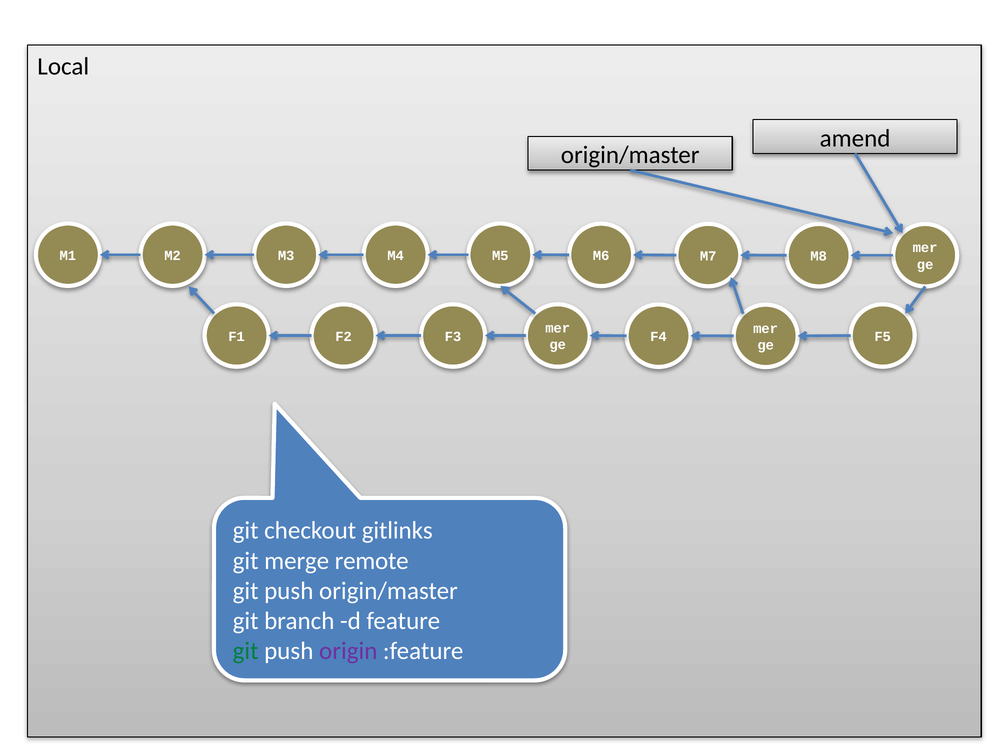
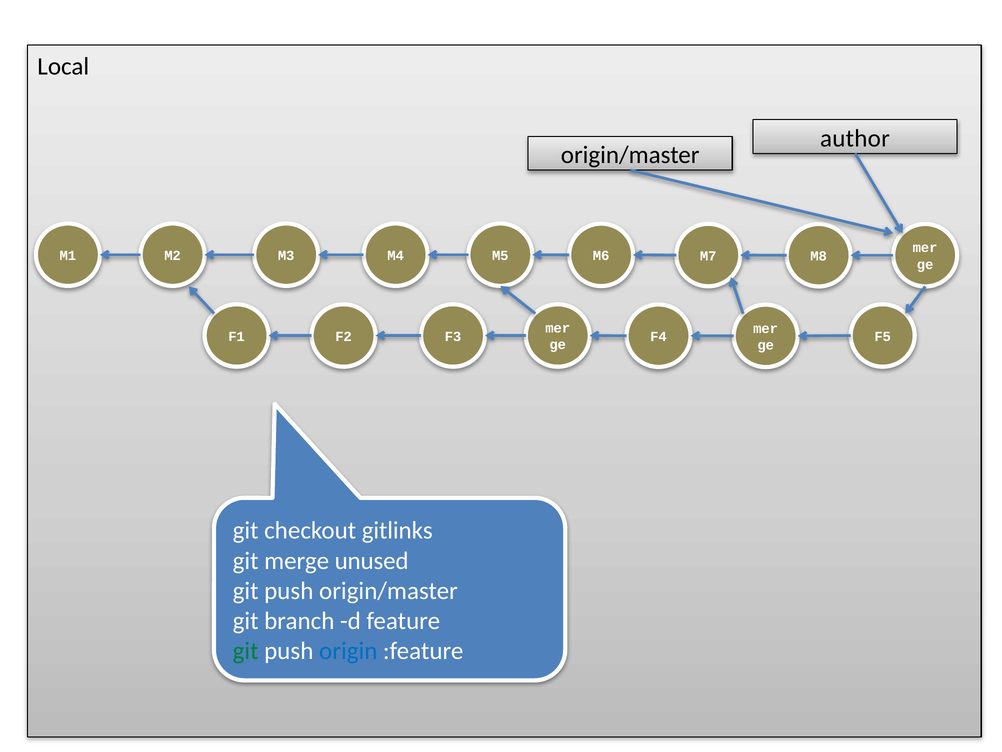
amend: amend -> author
remote: remote -> unused
origin colour: purple -> blue
